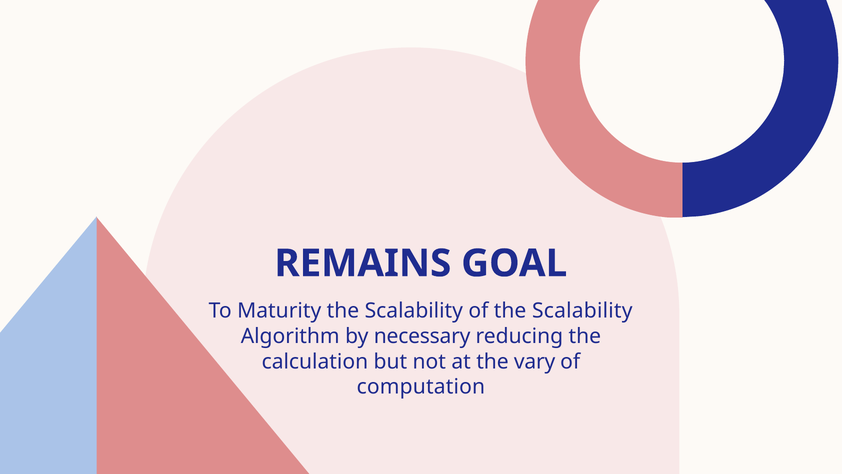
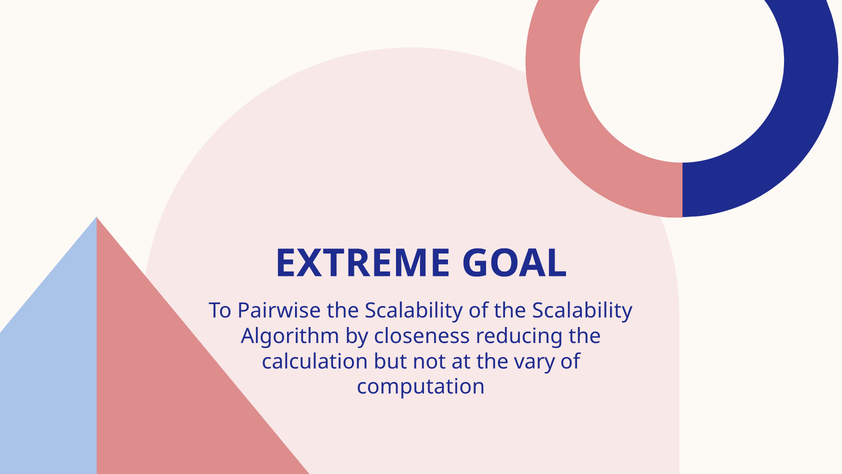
REMAINS: REMAINS -> EXTREME
Maturity: Maturity -> Pairwise
necessary: necessary -> closeness
